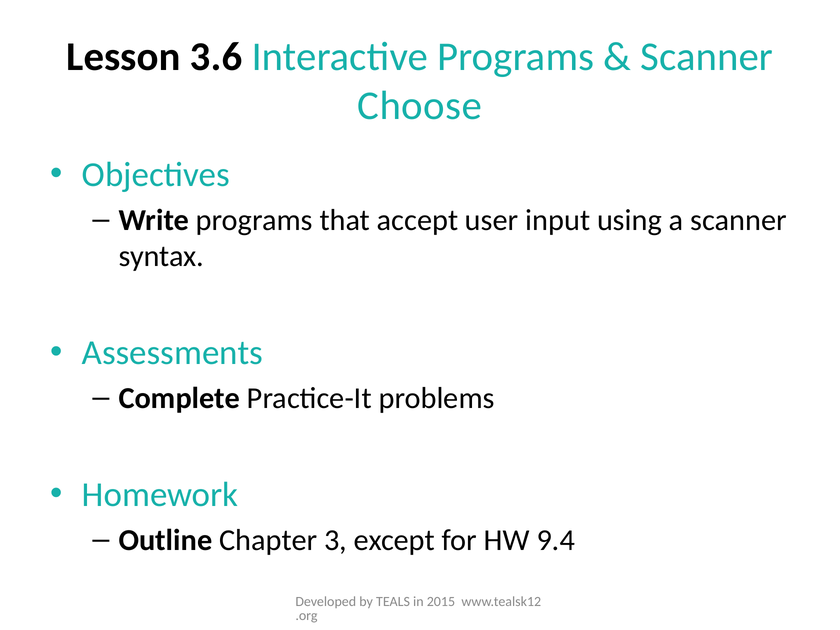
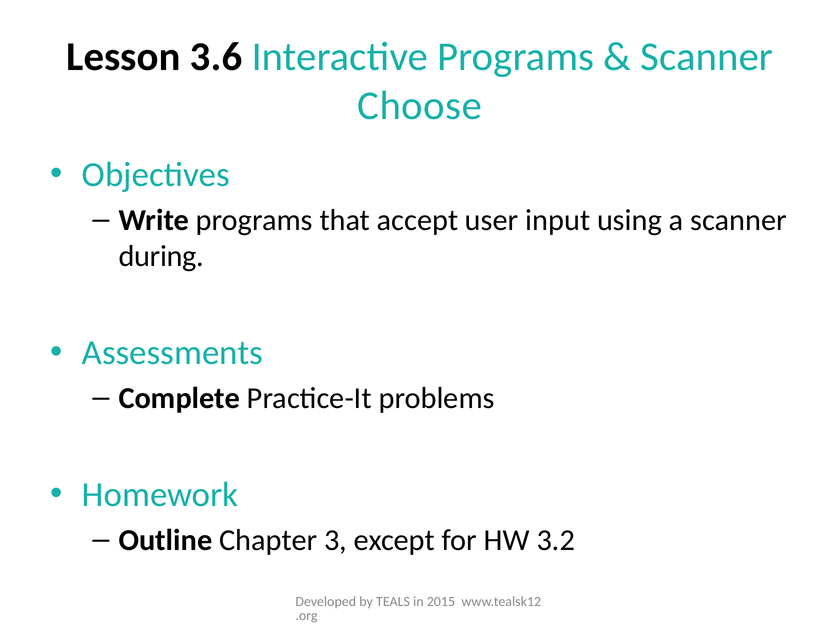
syntax: syntax -> during
9.4: 9.4 -> 3.2
